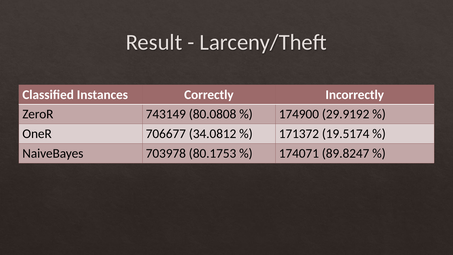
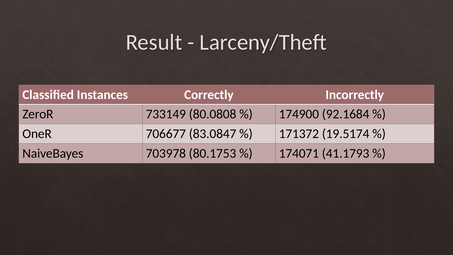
743149: 743149 -> 733149
29.9192: 29.9192 -> 92.1684
34.0812: 34.0812 -> 83.0847
89.8247: 89.8247 -> 41.1793
